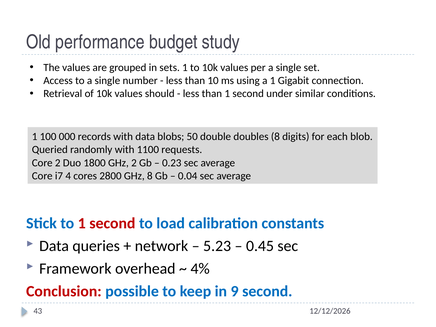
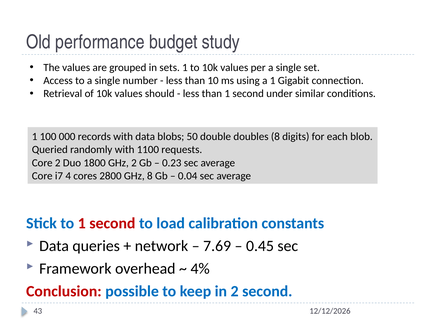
5.23: 5.23 -> 7.69
in 9: 9 -> 2
